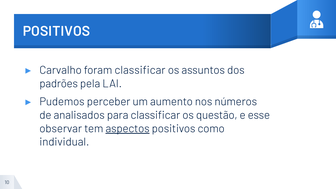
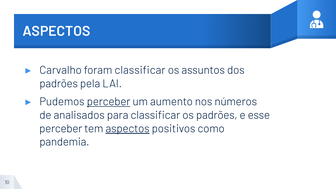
POSITIVOS at (56, 31): POSITIVOS -> ASPECTOS
perceber at (109, 102) underline: none -> present
os questão: questão -> padrões
observar at (61, 129): observar -> perceber
individual: individual -> pandemia
